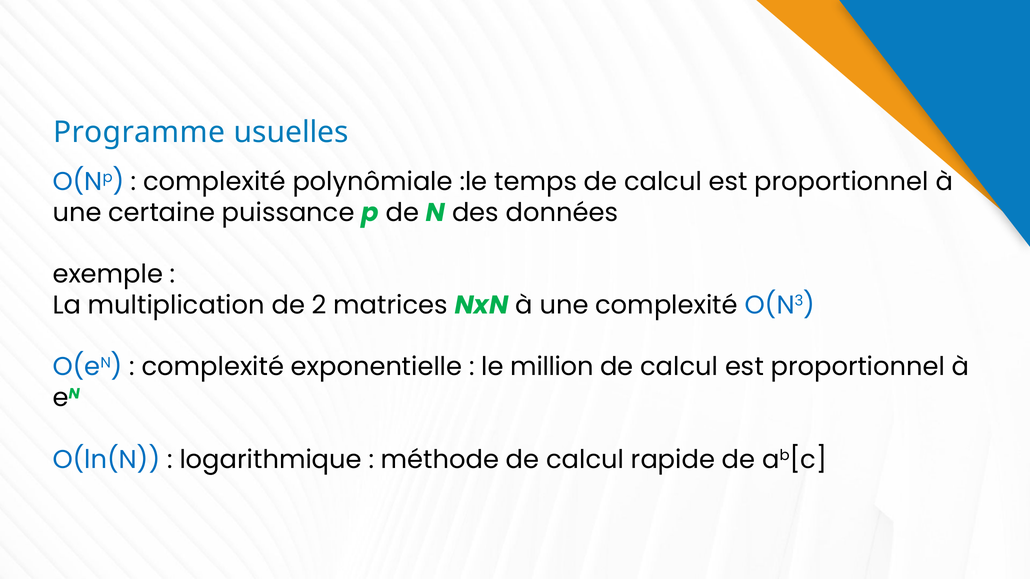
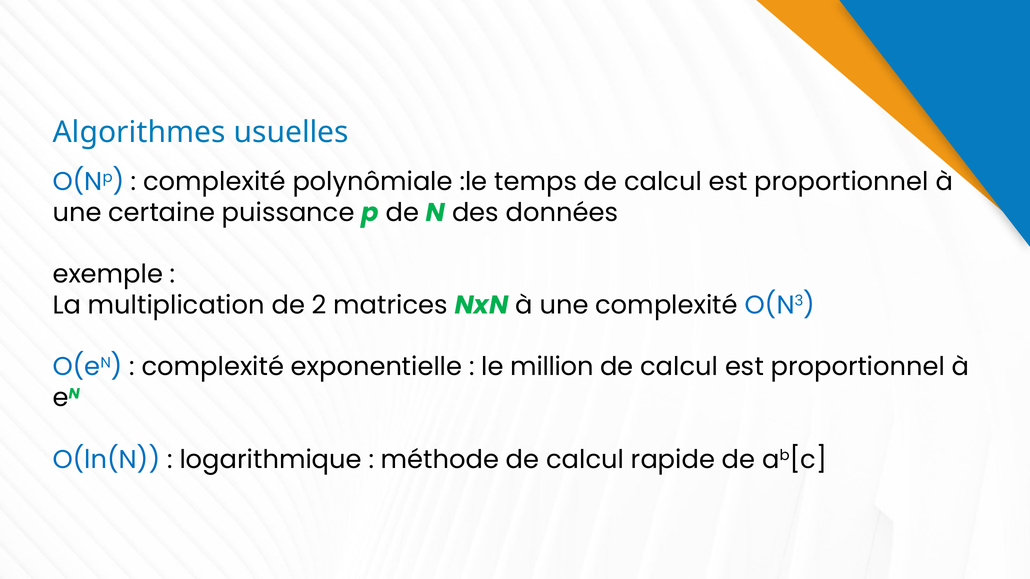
Programme: Programme -> Algorithmes
